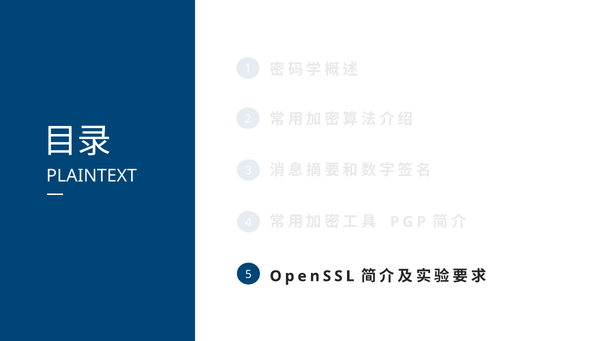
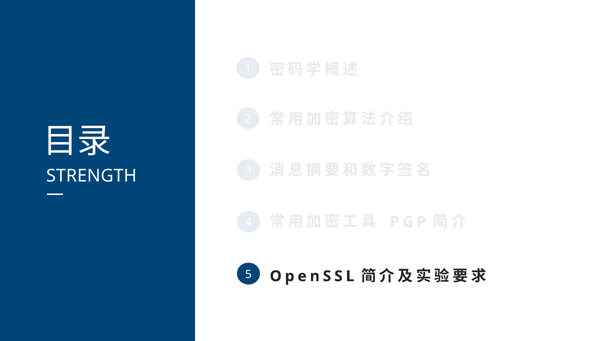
PLAINTEXT: PLAINTEXT -> STRENGTH
